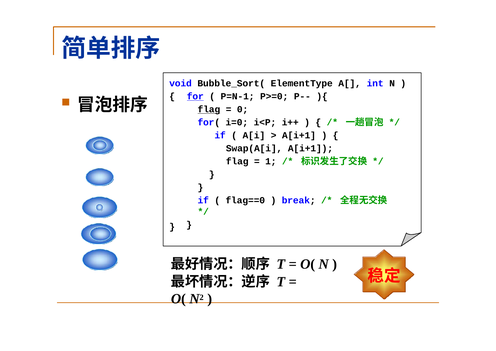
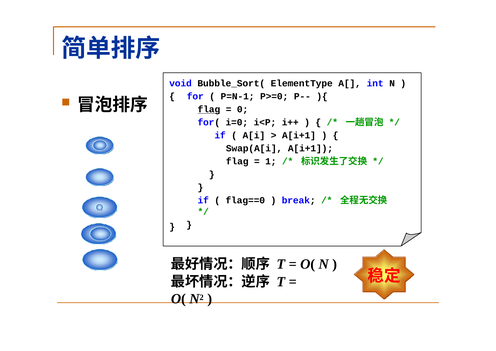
for underline: present -> none
